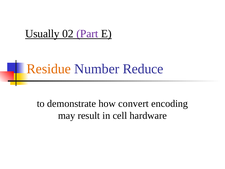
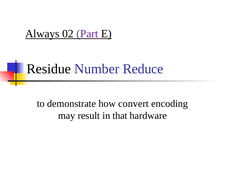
Usually: Usually -> Always
Residue colour: orange -> black
cell: cell -> that
